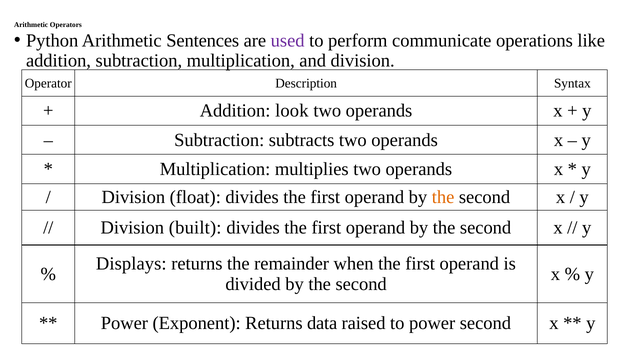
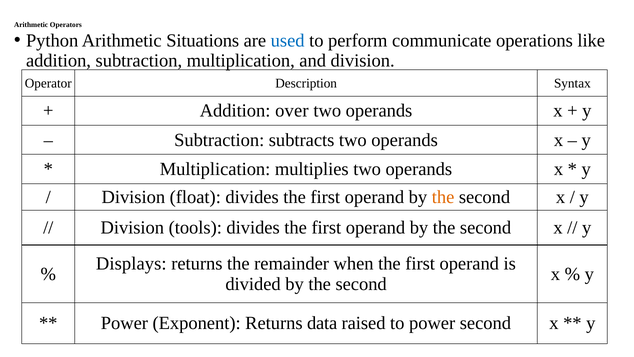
Sentences: Sentences -> Situations
used colour: purple -> blue
look: look -> over
built: built -> tools
